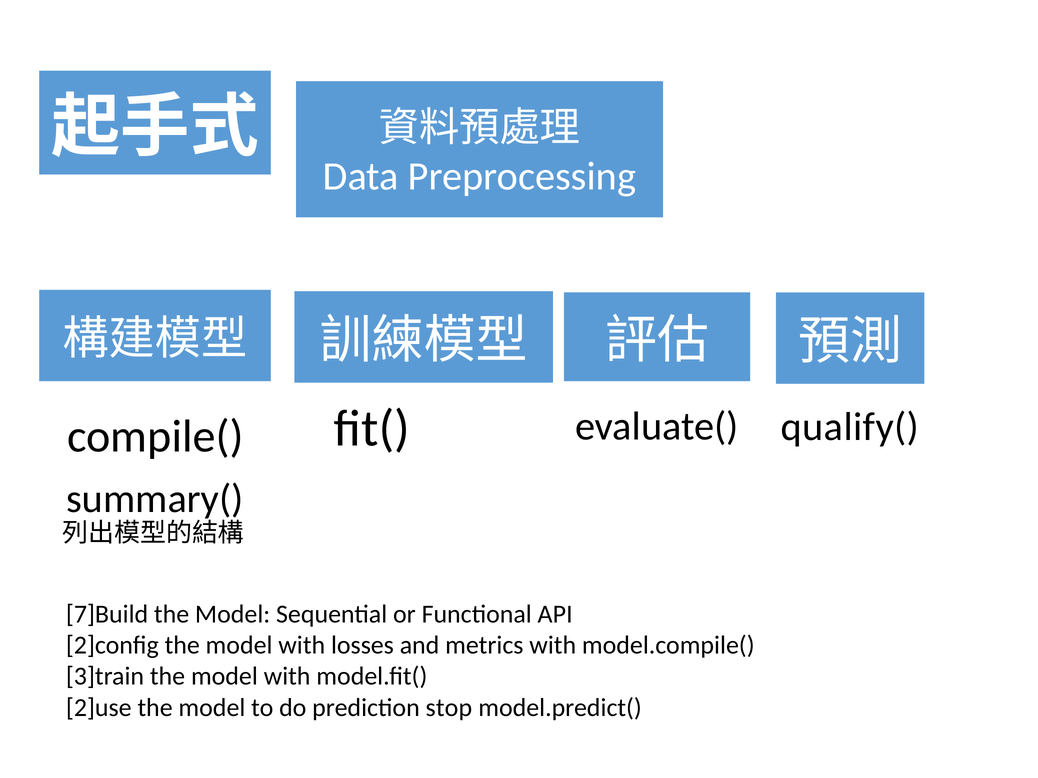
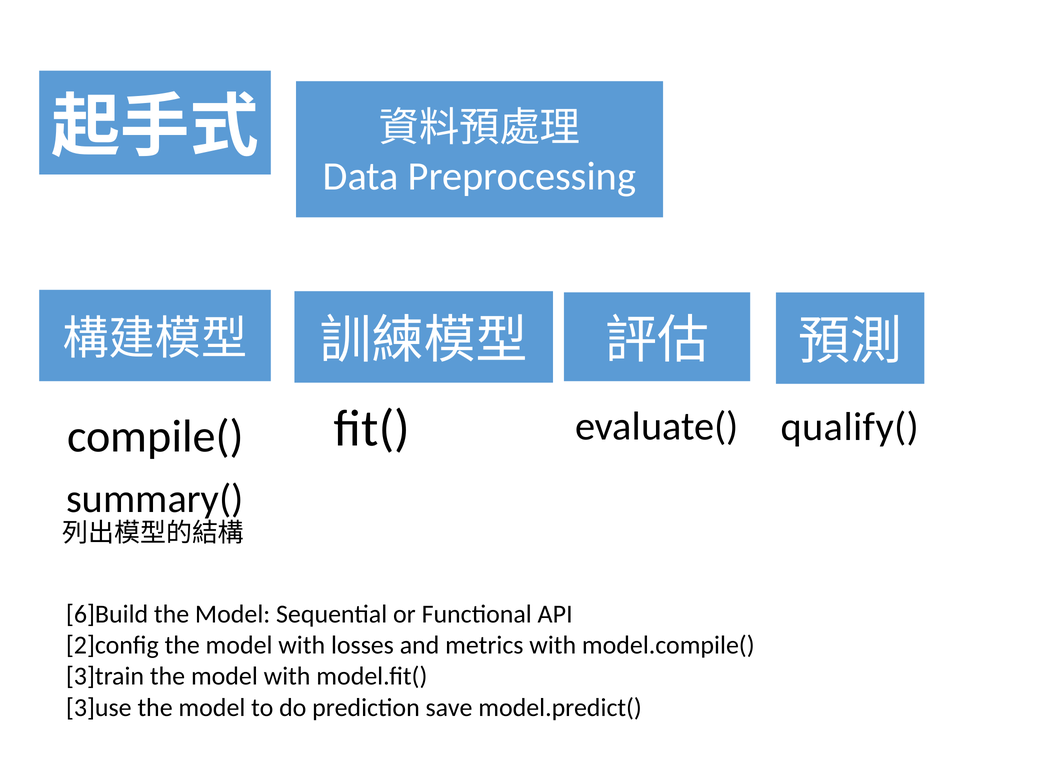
7]Build: 7]Build -> 6]Build
2]use: 2]use -> 3]use
stop: stop -> save
